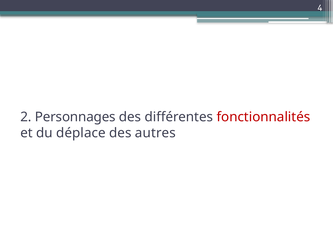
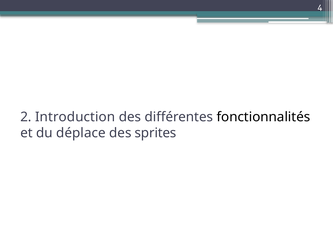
Personnages: Personnages -> Introduction
fonctionnalités colour: red -> black
autres: autres -> sprites
